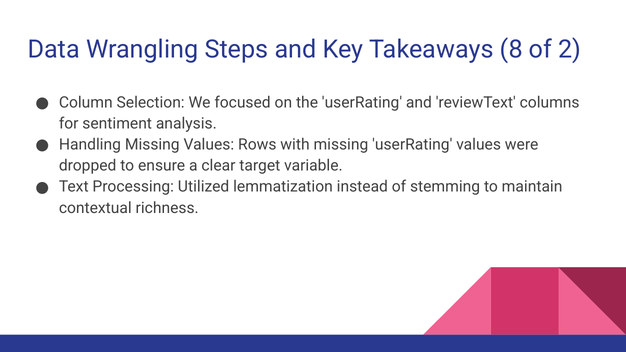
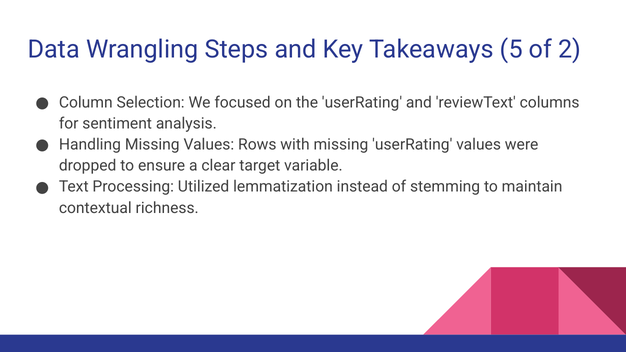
8: 8 -> 5
